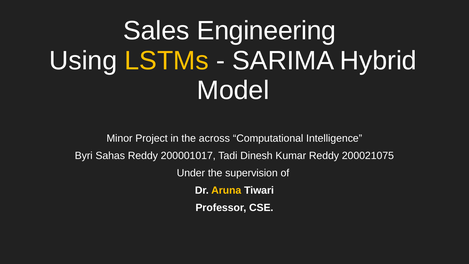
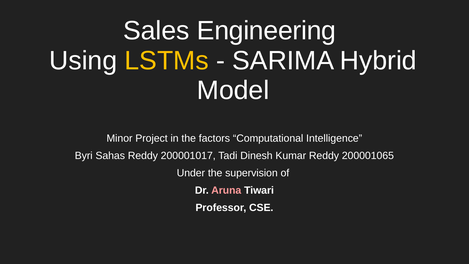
across: across -> factors
200021075: 200021075 -> 200001065
Aruna colour: yellow -> pink
